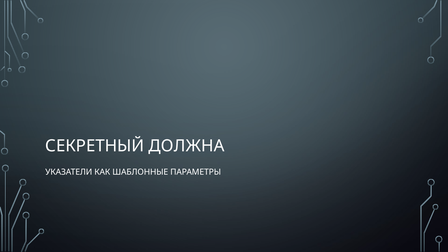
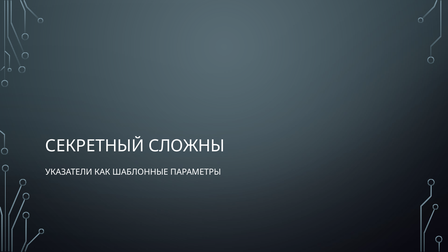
ДОЛЖНА: ДОЛЖНА -> СЛОЖНЫ
